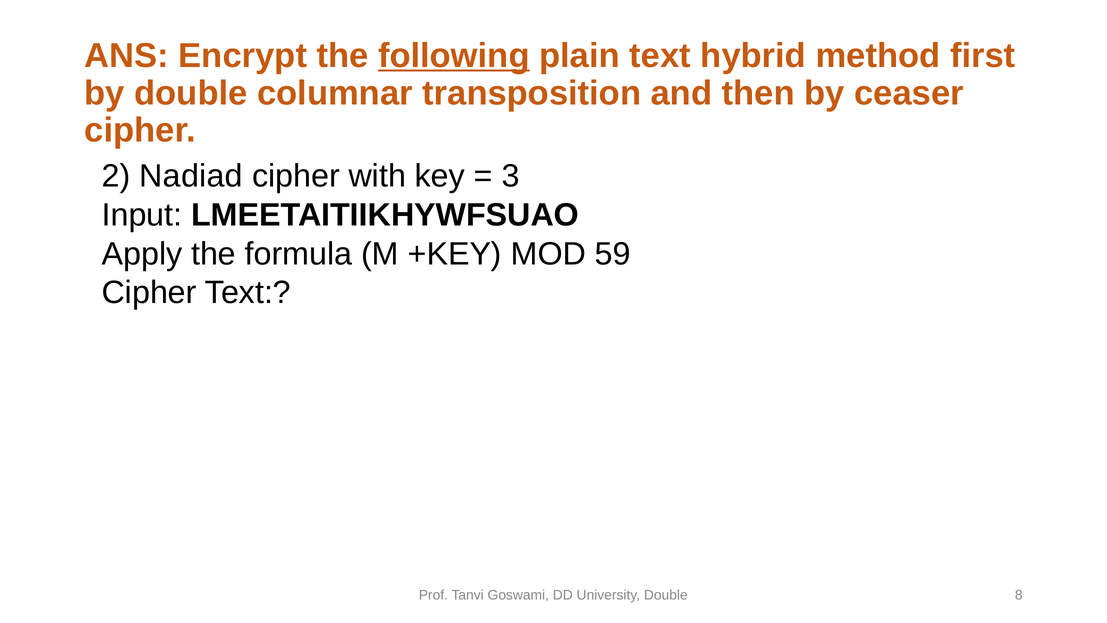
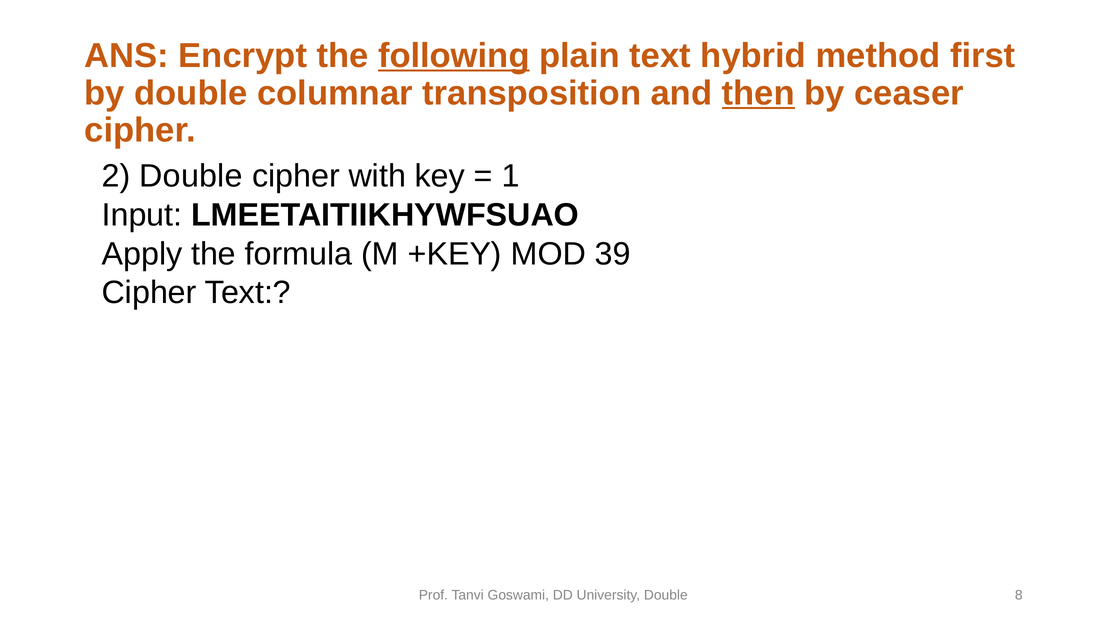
then underline: none -> present
2 Nadiad: Nadiad -> Double
3: 3 -> 1
59: 59 -> 39
